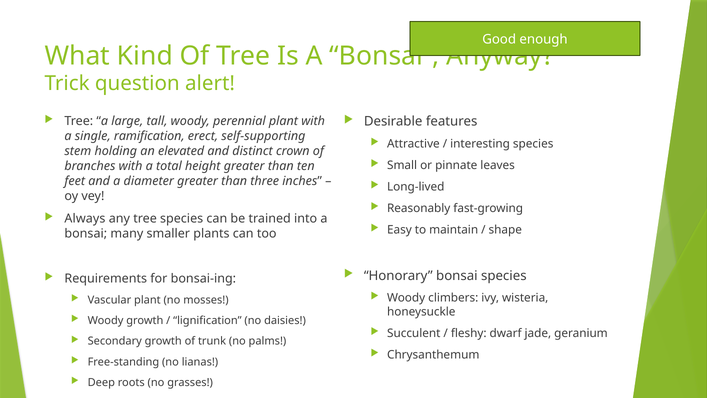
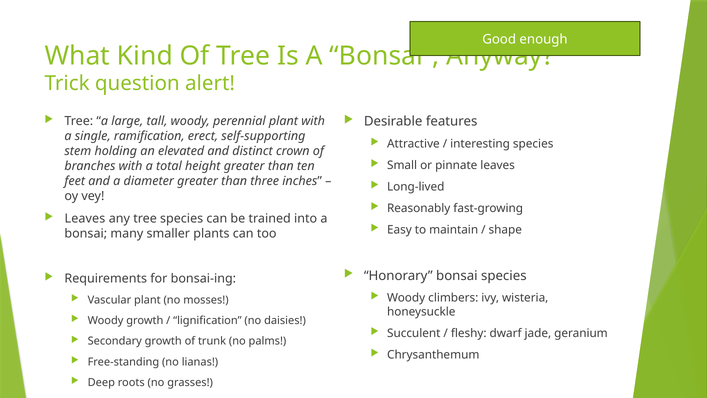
Always at (85, 219): Always -> Leaves
